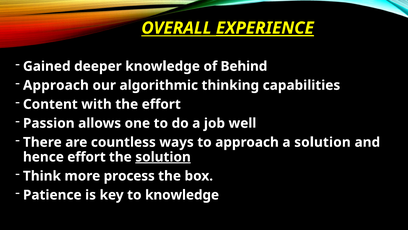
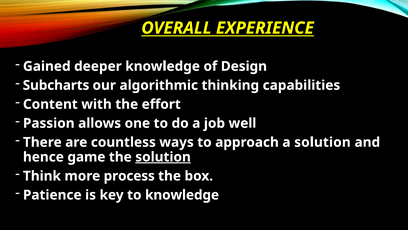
EXPERIENCE underline: present -> none
Behind: Behind -> Design
Approach at (56, 85): Approach -> Subcharts
hence effort: effort -> game
